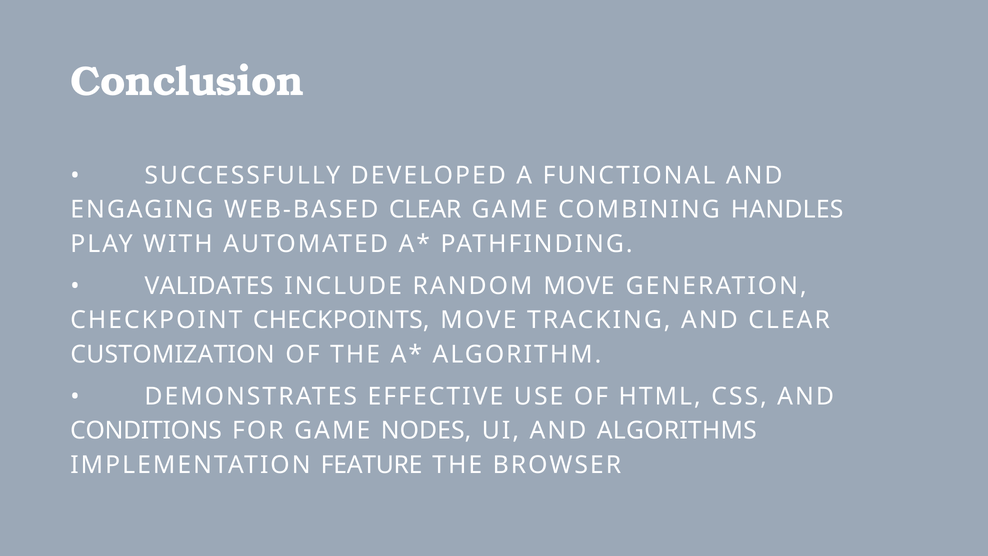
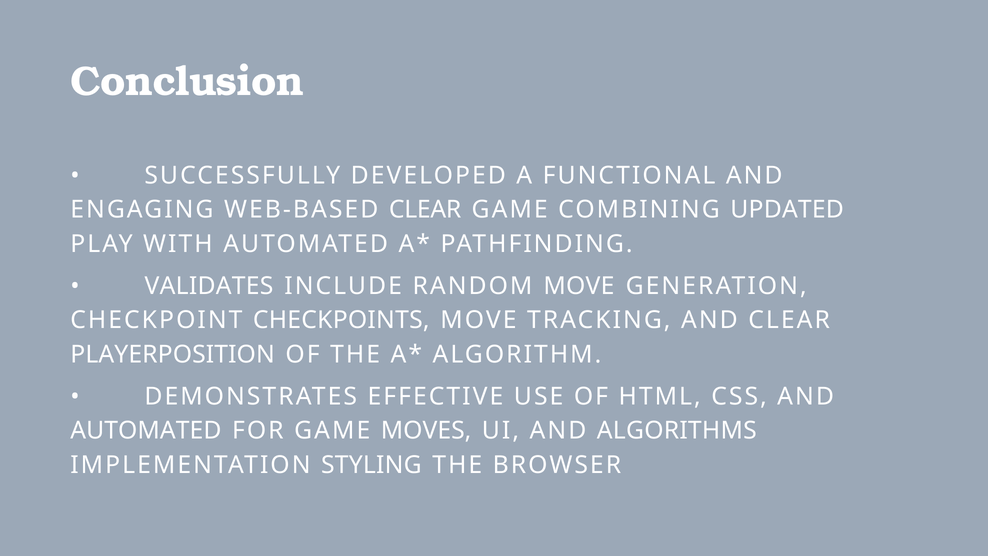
HANDLES: HANDLES -> UPDATED
CUSTOMIZATION: CUSTOMIZATION -> PLAYERPOSITION
CONDITIONS at (146, 431): CONDITIONS -> AUTOMATED
NODES: NODES -> MOVES
FEATURE: FEATURE -> STYLING
